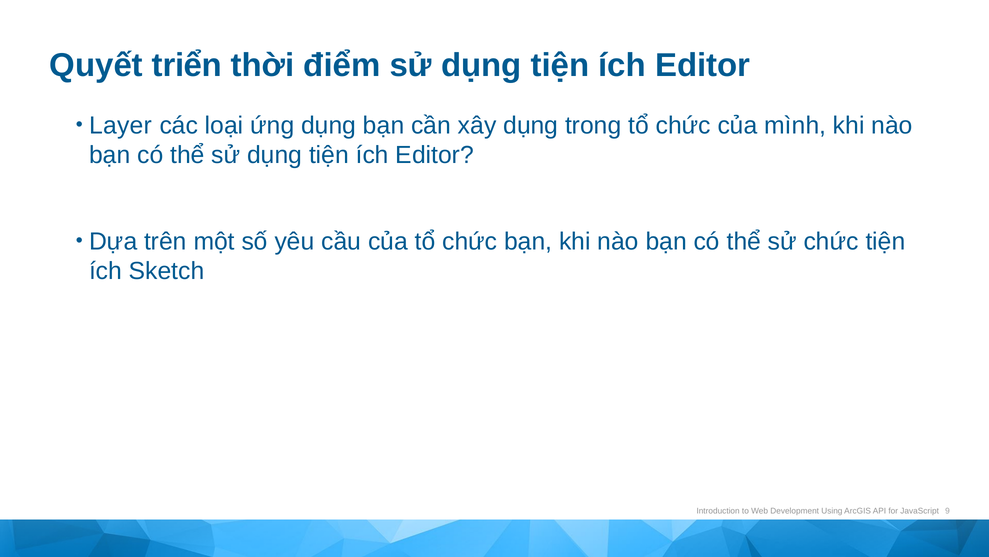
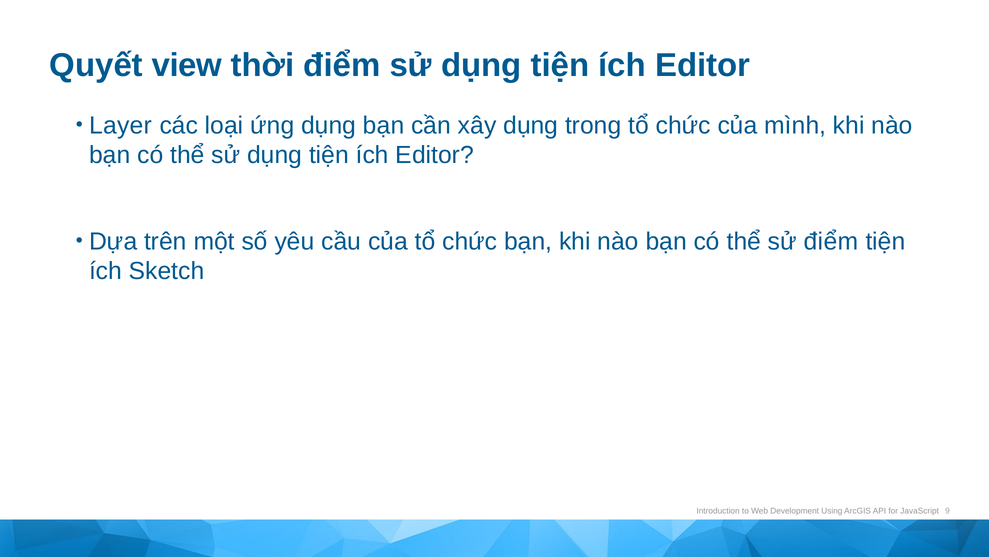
triển: triển -> view
sử chức: chức -> điểm
